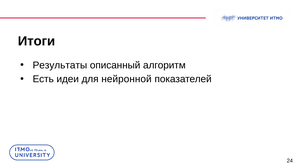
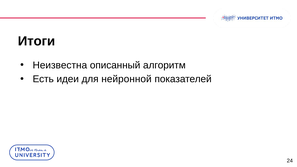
Результаты: Результаты -> Неизвестна
